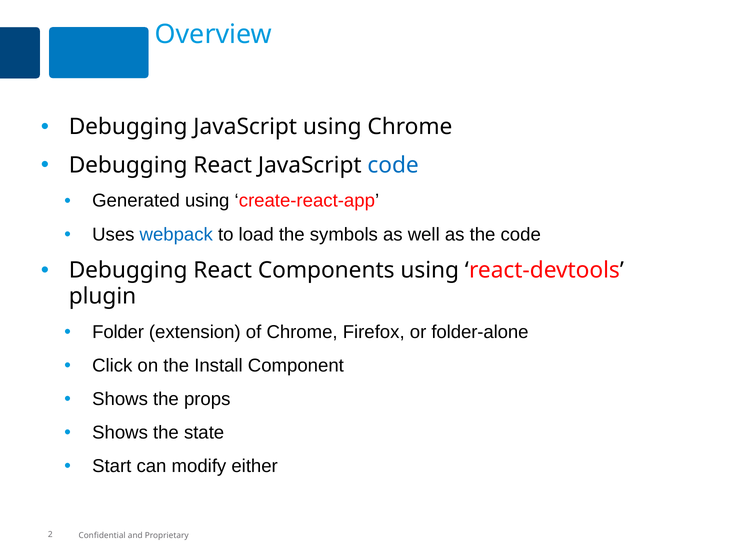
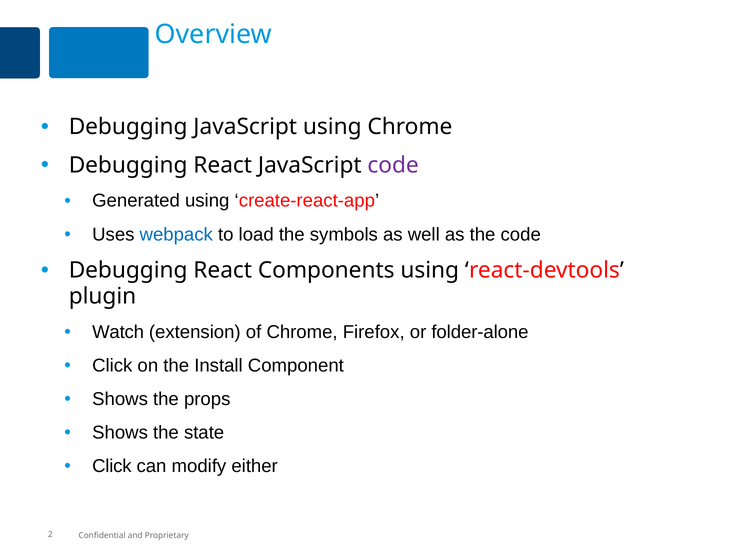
code at (393, 165) colour: blue -> purple
Folder: Folder -> Watch
Start at (112, 466): Start -> Click
